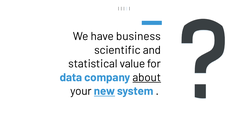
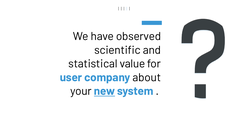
business: business -> observed
data: data -> user
about underline: present -> none
